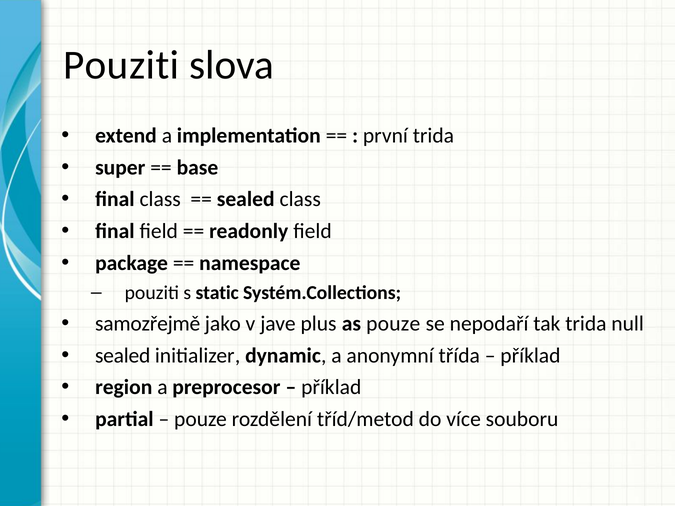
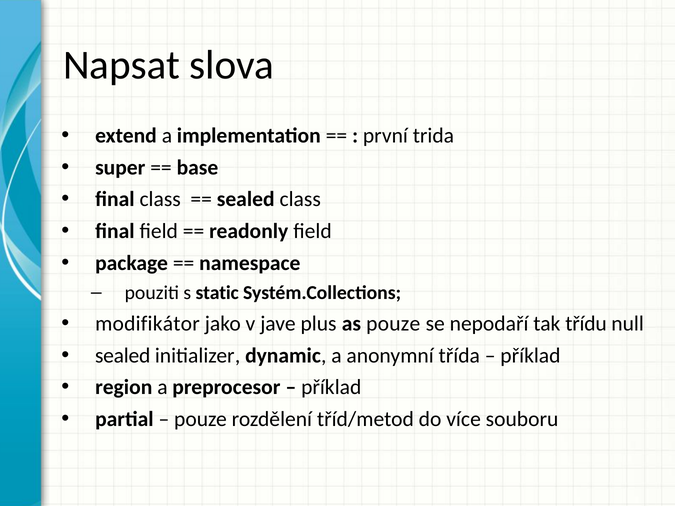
Pouziti at (121, 65): Pouziti -> Napsat
samozřejmě: samozřejmě -> modifikátor
tak trida: trida -> třídu
